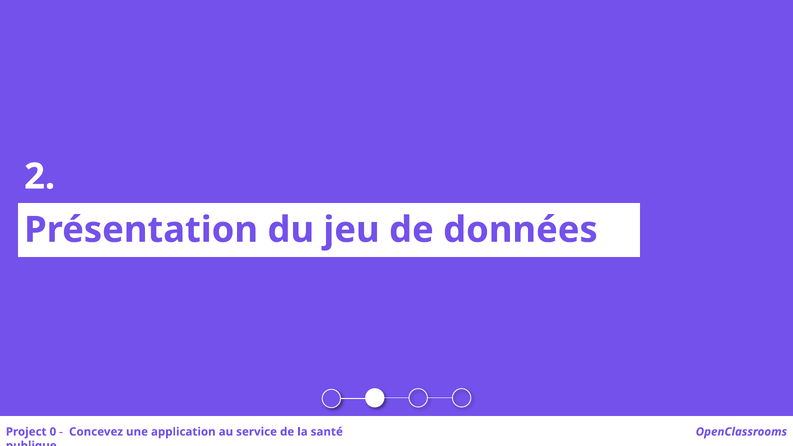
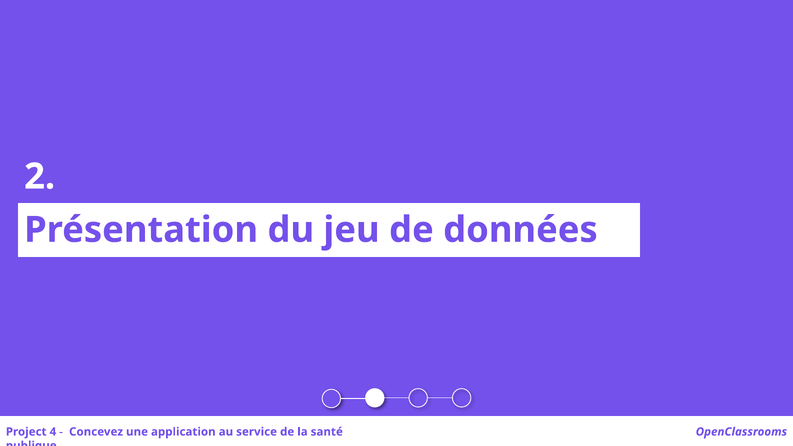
0: 0 -> 4
